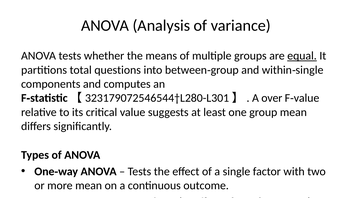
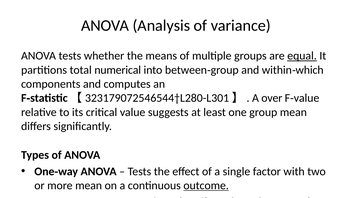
questions: questions -> numerical
single at (309, 70): single -> which
outcome underline: none -> present
